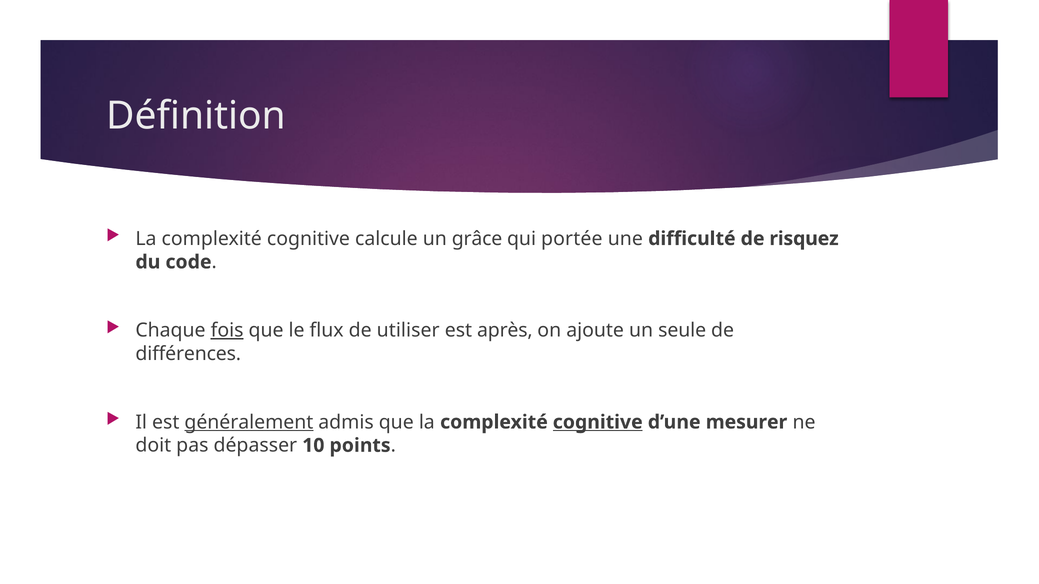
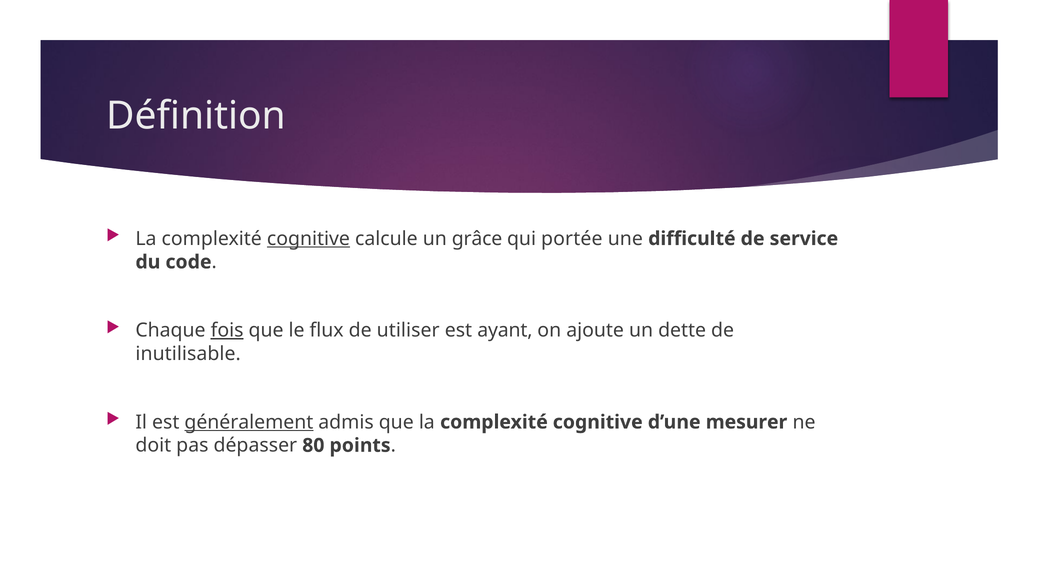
cognitive at (308, 239) underline: none -> present
risquez: risquez -> service
après: après -> ayant
seule: seule -> dette
différences: différences -> inutilisable
cognitive at (598, 422) underline: present -> none
10: 10 -> 80
